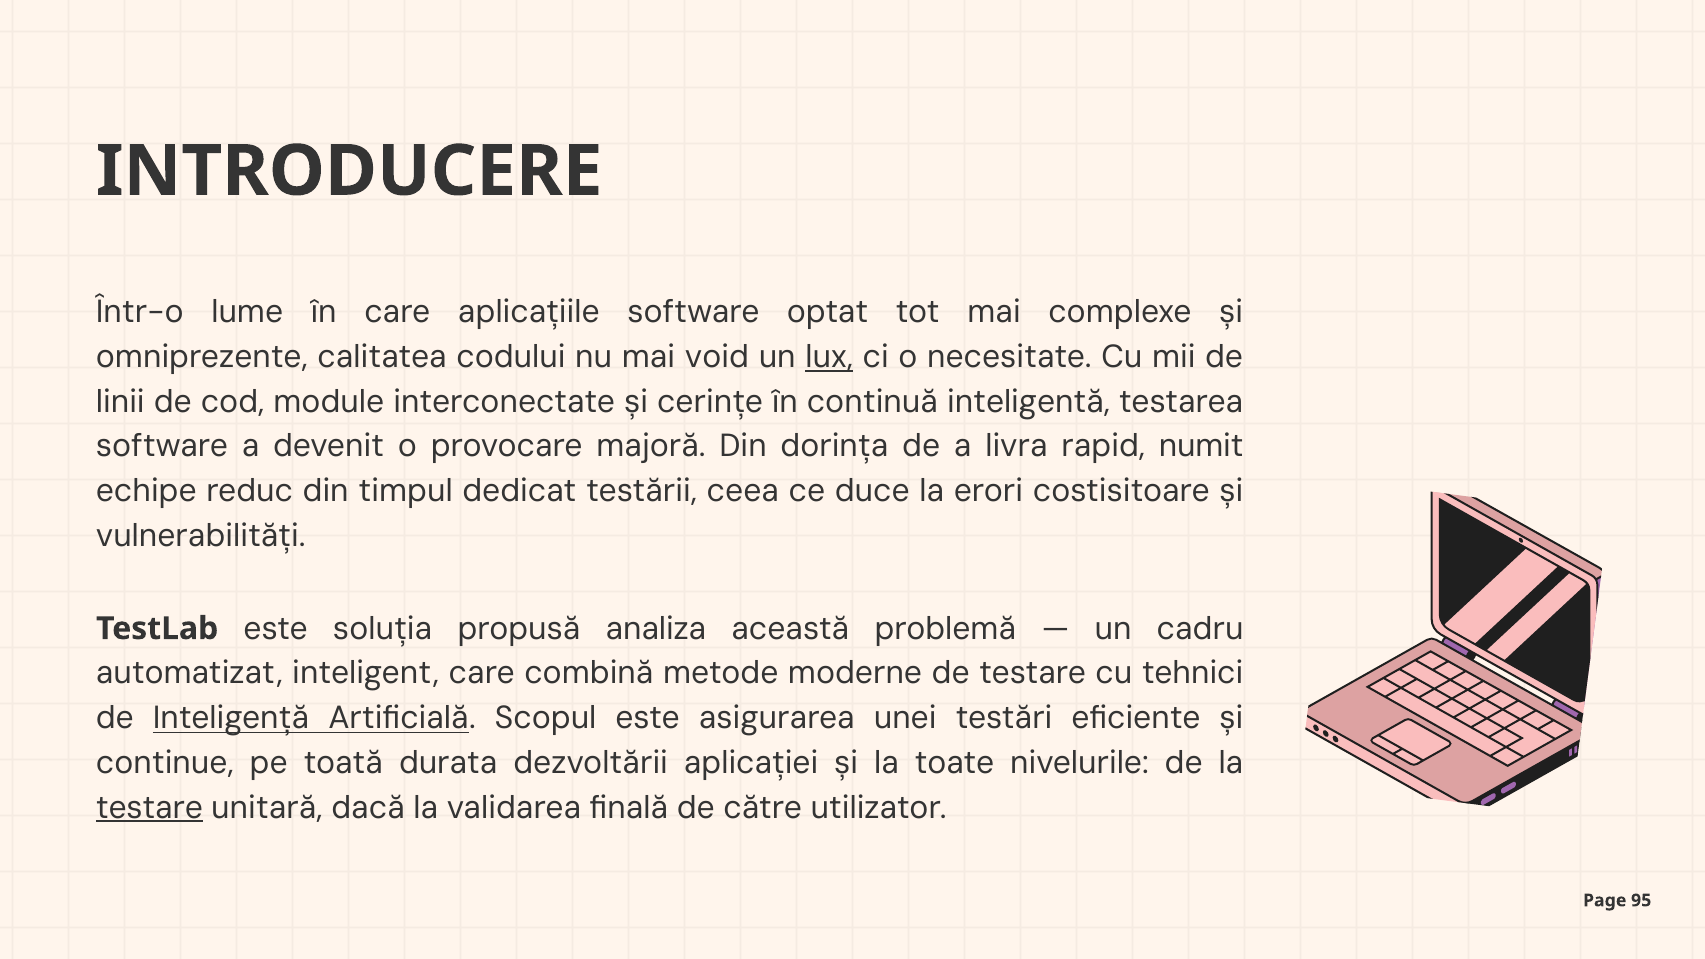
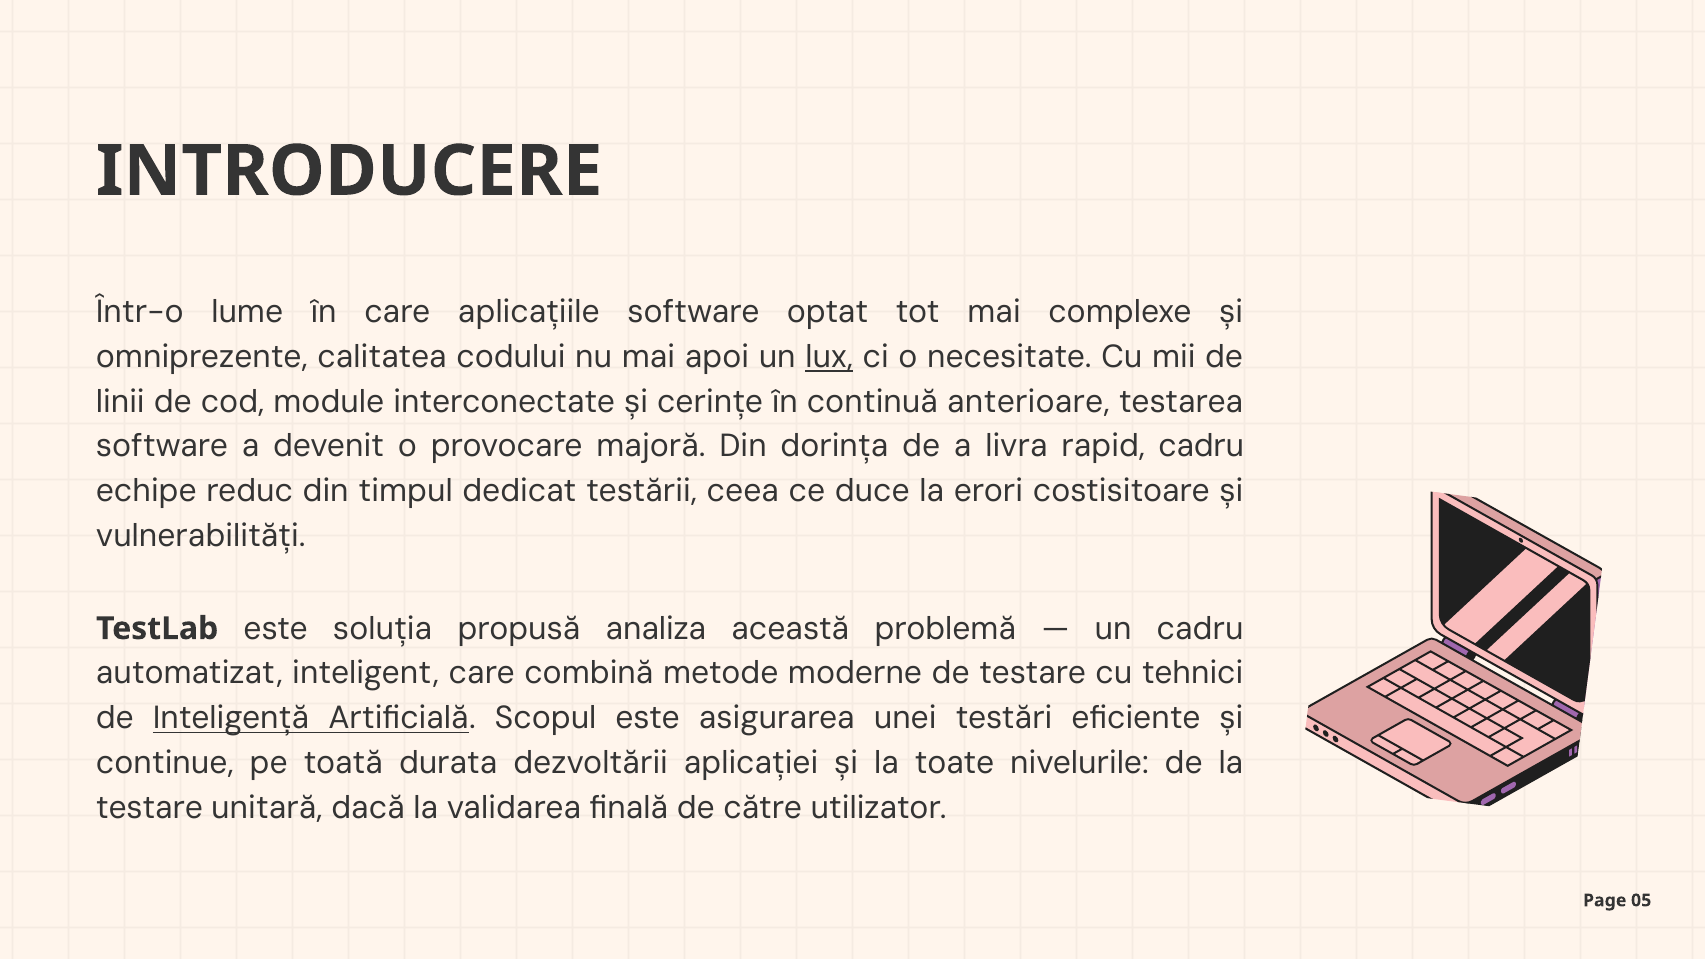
void: void -> apoi
inteligentă: inteligentă -> anterioare
rapid numit: numit -> cadru
testare at (149, 808) underline: present -> none
95: 95 -> 05
